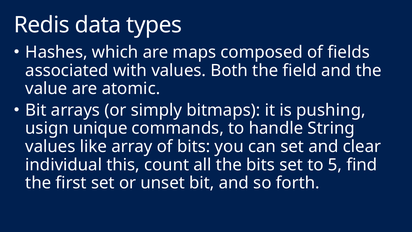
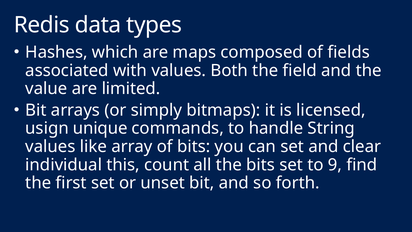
atomic: atomic -> limited
pushing: pushing -> licensed
5: 5 -> 9
